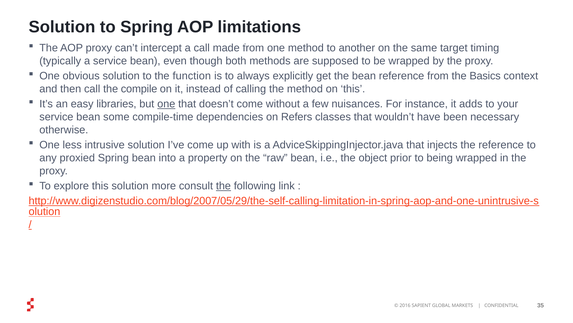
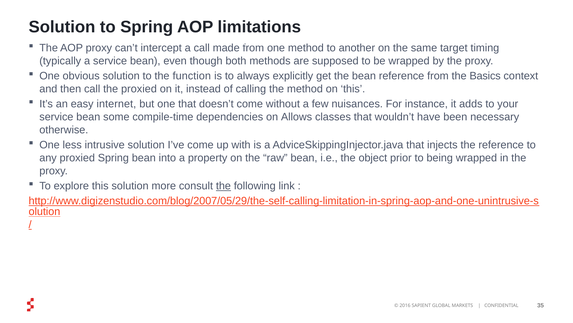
the compile: compile -> proxied
libraries: libraries -> internet
one at (166, 104) underline: present -> none
Refers: Refers -> Allows
